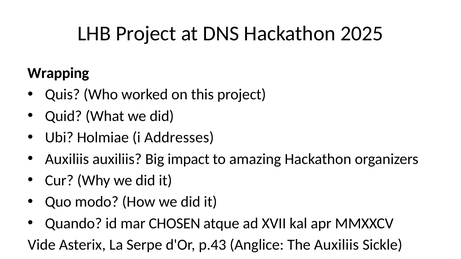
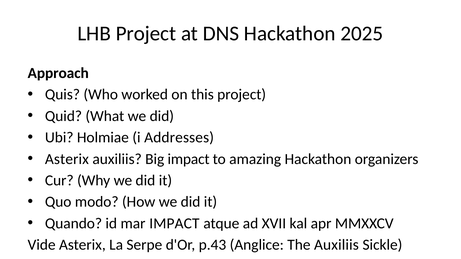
Wrapping: Wrapping -> Approach
Auxiliis at (67, 159): Auxiliis -> Asterix
mar CHOSEN: CHOSEN -> IMPACT
